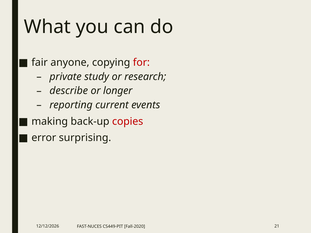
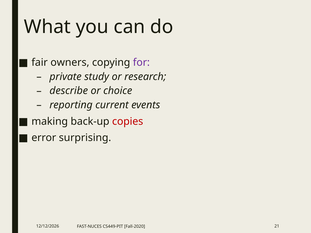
anyone: anyone -> owners
for colour: red -> purple
longer: longer -> choice
